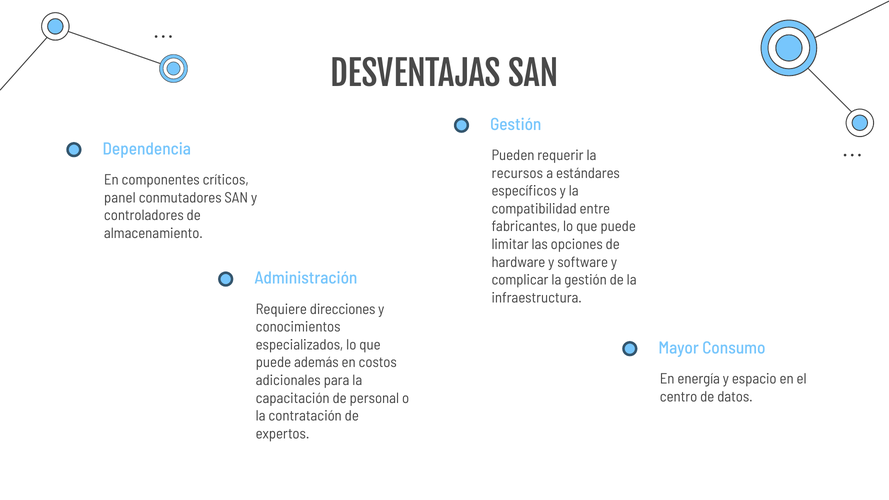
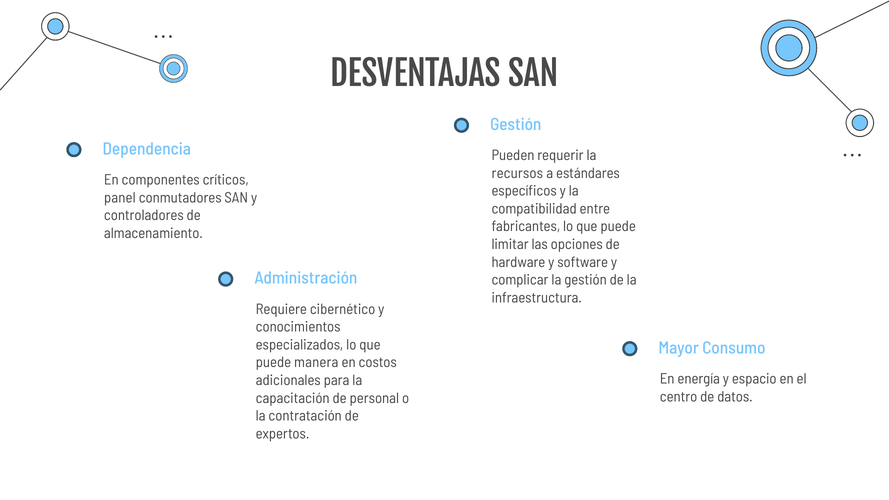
direcciones: direcciones -> cibernético
además: además -> manera
